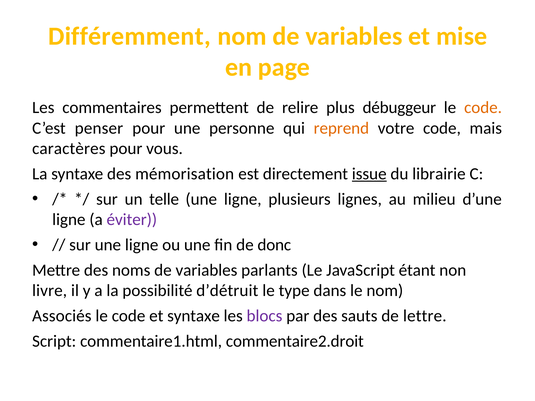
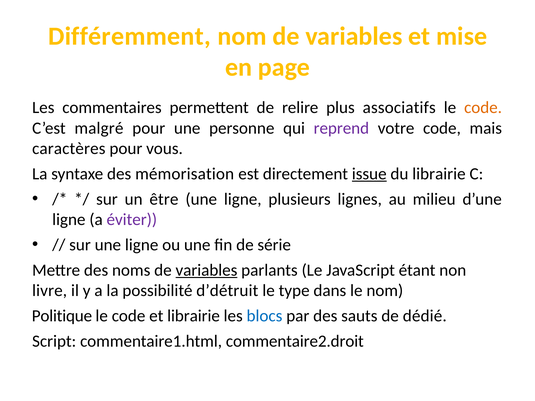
débuggeur: débuggeur -> associatifs
penser: penser -> malgré
reprend colour: orange -> purple
telle: telle -> être
donc: donc -> série
variables at (206, 270) underline: none -> present
Associés: Associés -> Politique
et syntaxe: syntaxe -> librairie
blocs colour: purple -> blue
lettre: lettre -> dédié
